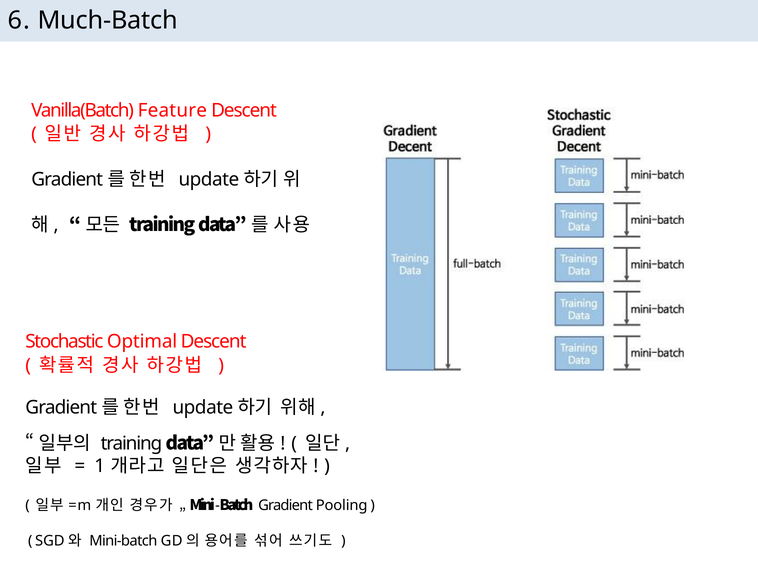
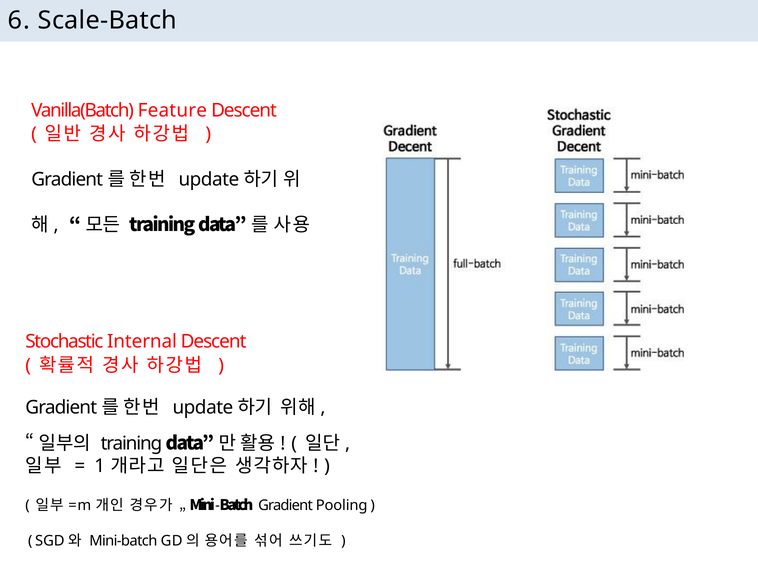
Much-Batch: Much-Batch -> Scale-Batch
Optimal: Optimal -> Internal
